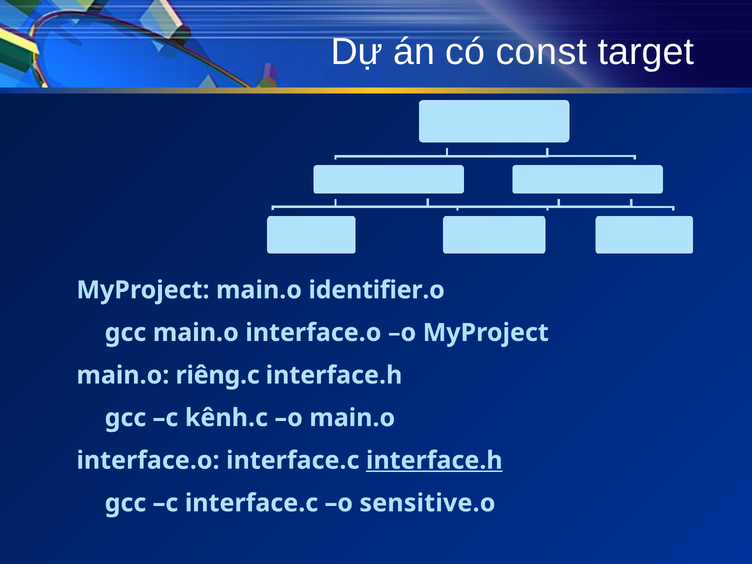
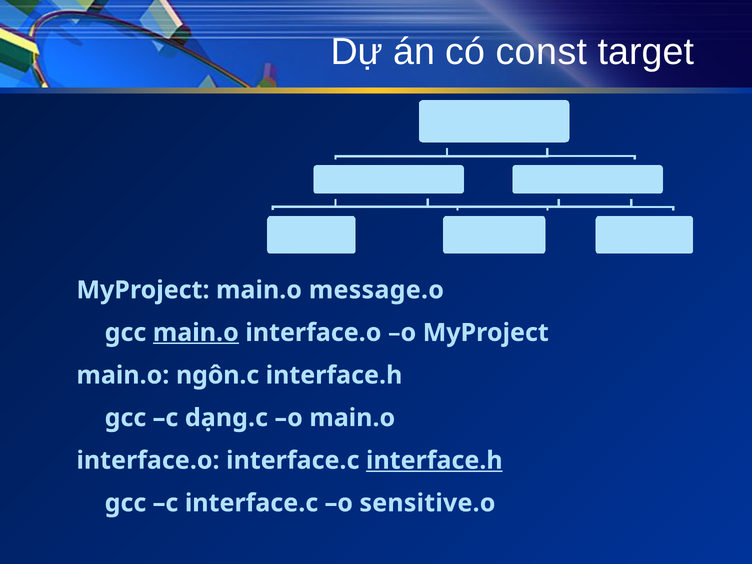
identifier.o: identifier.o -> message.o
main.o at (196, 333) underline: none -> present
riêng.c: riêng.c -> ngôn.c
kênh.c: kênh.c -> dạng.c
